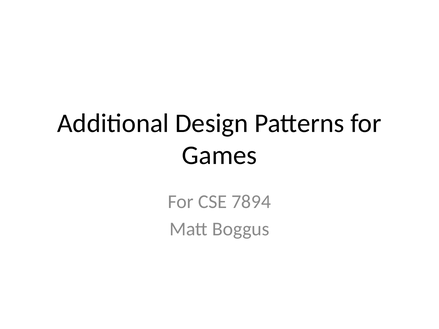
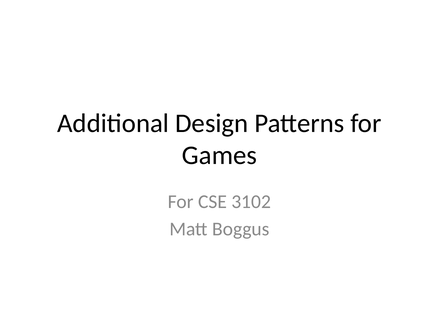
7894: 7894 -> 3102
